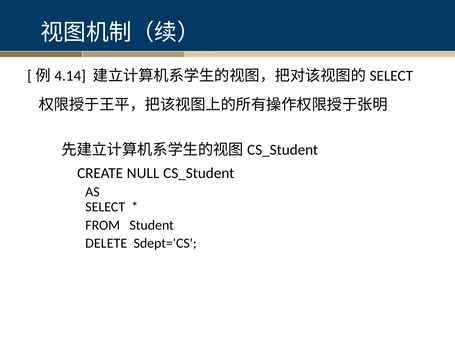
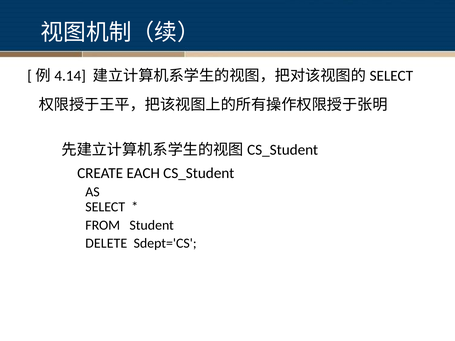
NULL: NULL -> EACH
